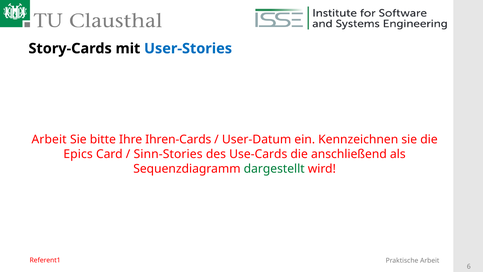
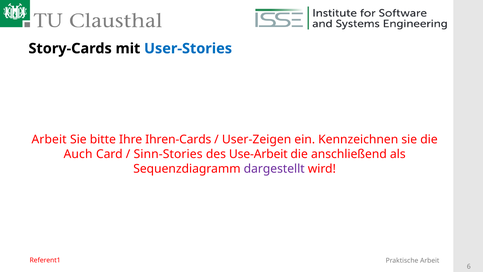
User-Datum: User-Datum -> User-Zeigen
Epics: Epics -> Auch
Use-Cards: Use-Cards -> Use-Arbeit
dargestellt colour: green -> purple
